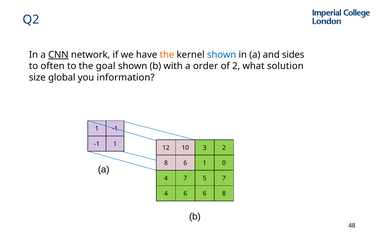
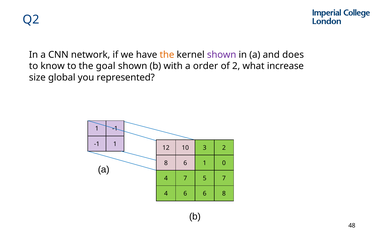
CNN underline: present -> none
shown at (222, 55) colour: blue -> purple
sides: sides -> does
often: often -> know
solution: solution -> increase
information: information -> represented
